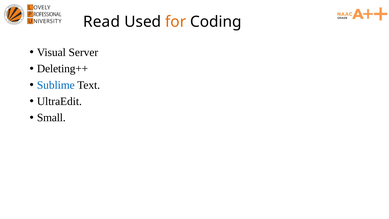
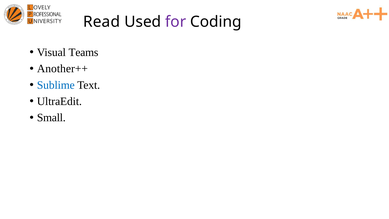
for colour: orange -> purple
Server: Server -> Teams
Deleting++: Deleting++ -> Another++
